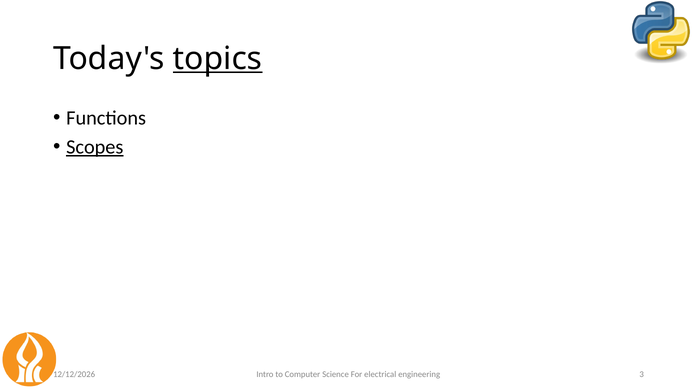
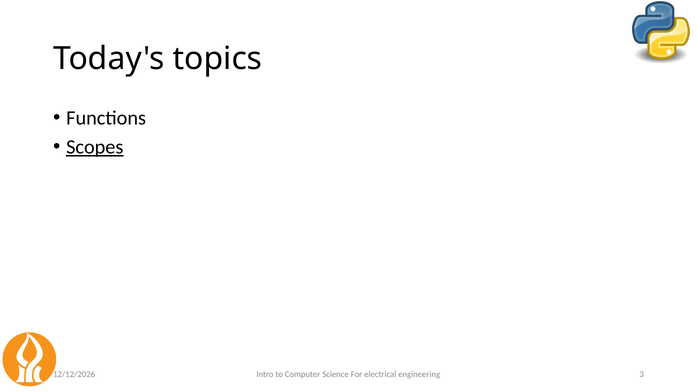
topics underline: present -> none
